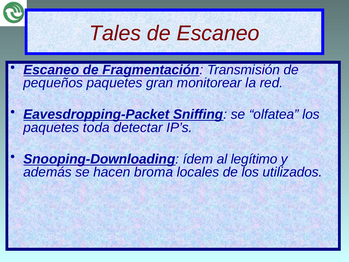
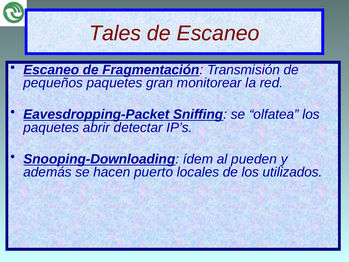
toda: toda -> abrir
legítimo: legítimo -> pueden
broma: broma -> puerto
